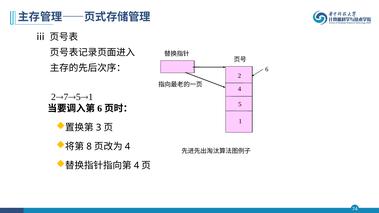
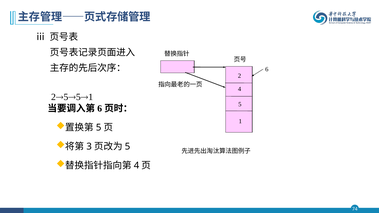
7 at (66, 97): 7 -> 5
3 at (99, 128): 3 -> 5
8: 8 -> 3
4 at (127, 147): 4 -> 5
